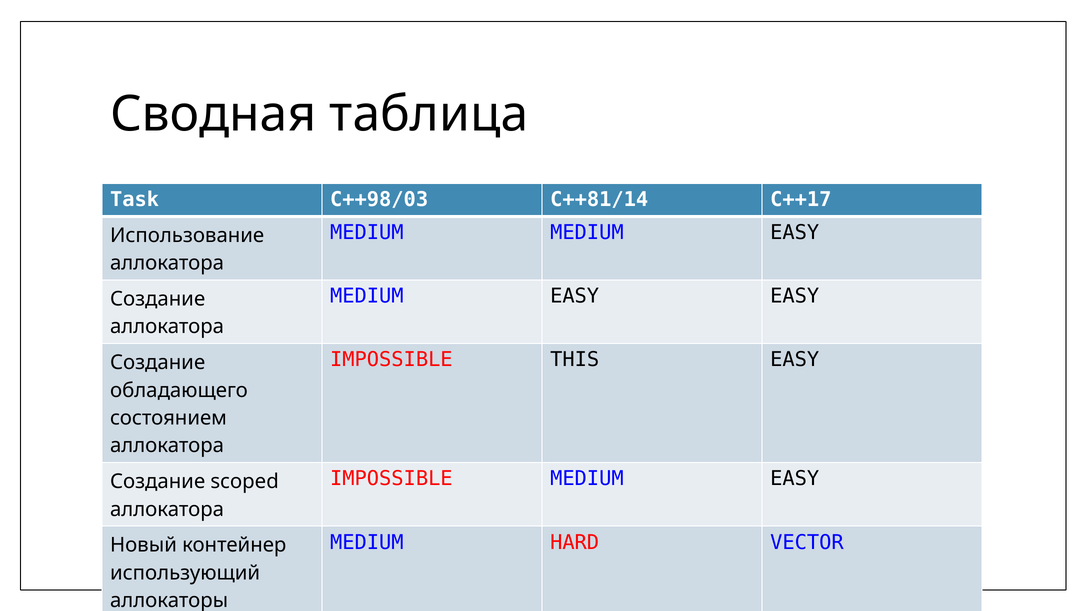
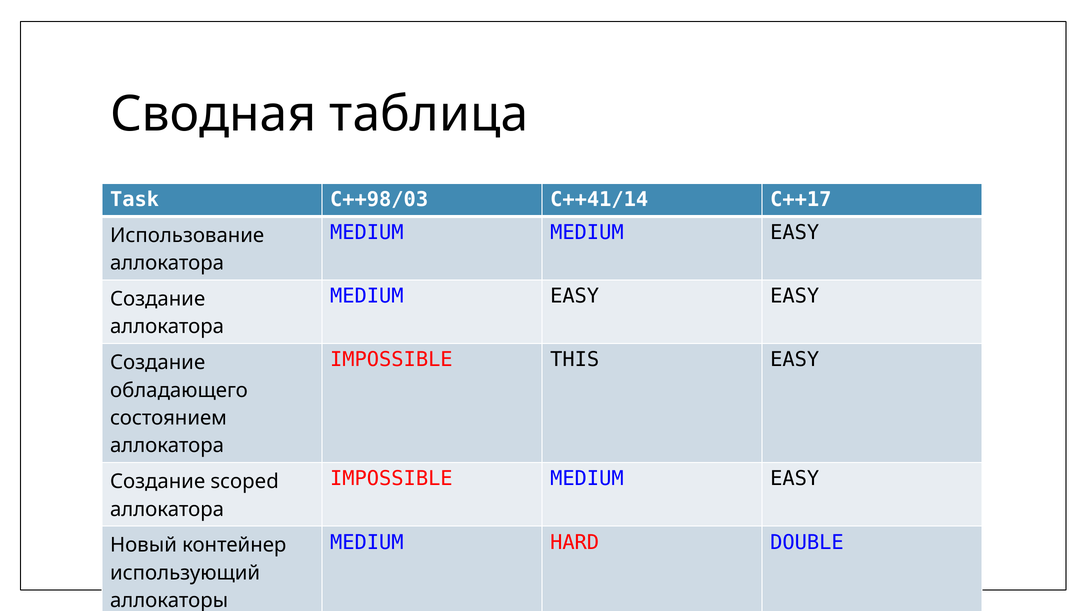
C++81/14: C++81/14 -> C++41/14
VECTOR: VECTOR -> DOUBLE
